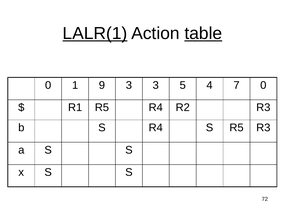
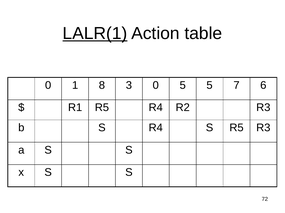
table underline: present -> none
9: 9 -> 8
3 3: 3 -> 0
5 4: 4 -> 5
7 0: 0 -> 6
